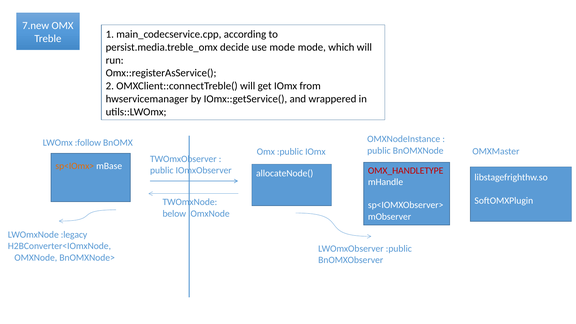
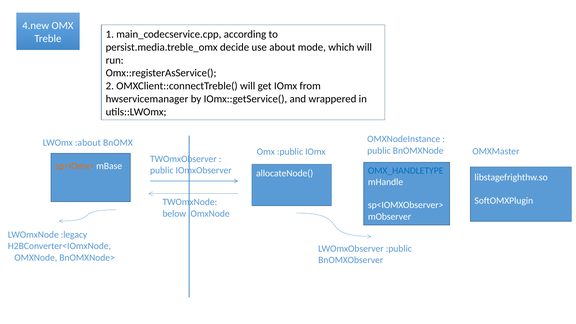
7.new: 7.new -> 4.new
use mode: mode -> about
:follow: :follow -> :about
OMX_HANDLETYPE colour: red -> blue
